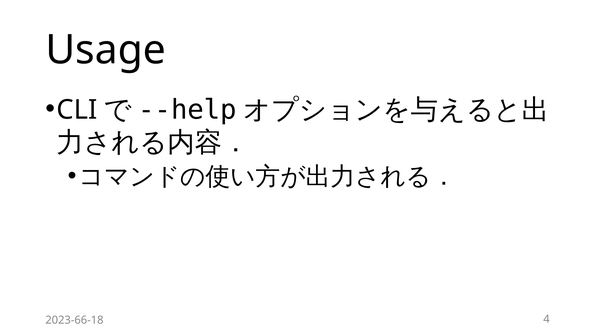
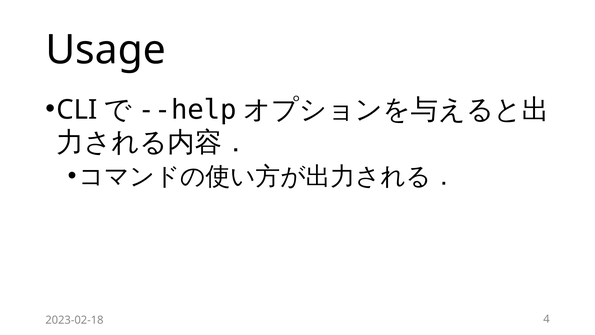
2023-66-18: 2023-66-18 -> 2023-02-18
